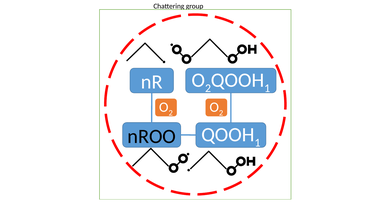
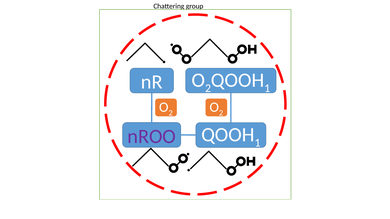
nROO colour: black -> purple
